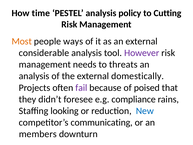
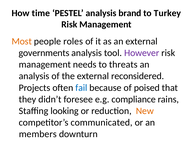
policy: policy -> brand
Cutting: Cutting -> Turkey
ways: ways -> roles
considerable: considerable -> governments
domestically: domestically -> reconsidered
fail colour: purple -> blue
New colour: blue -> orange
communicating: communicating -> communicated
